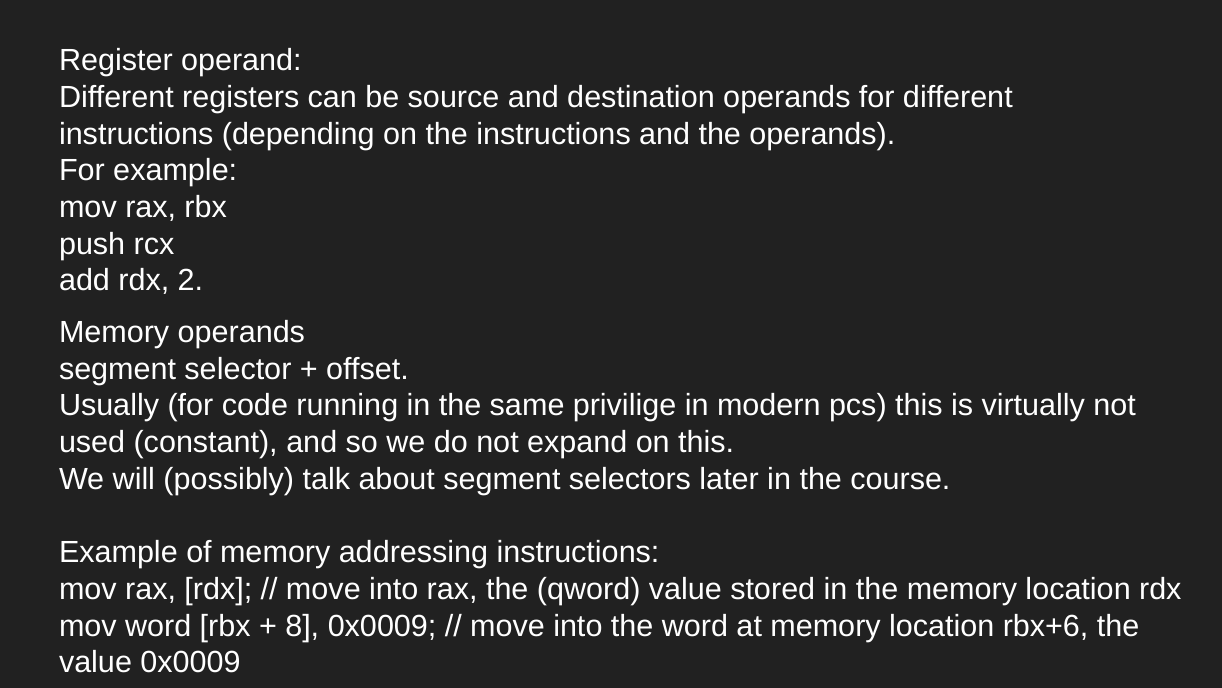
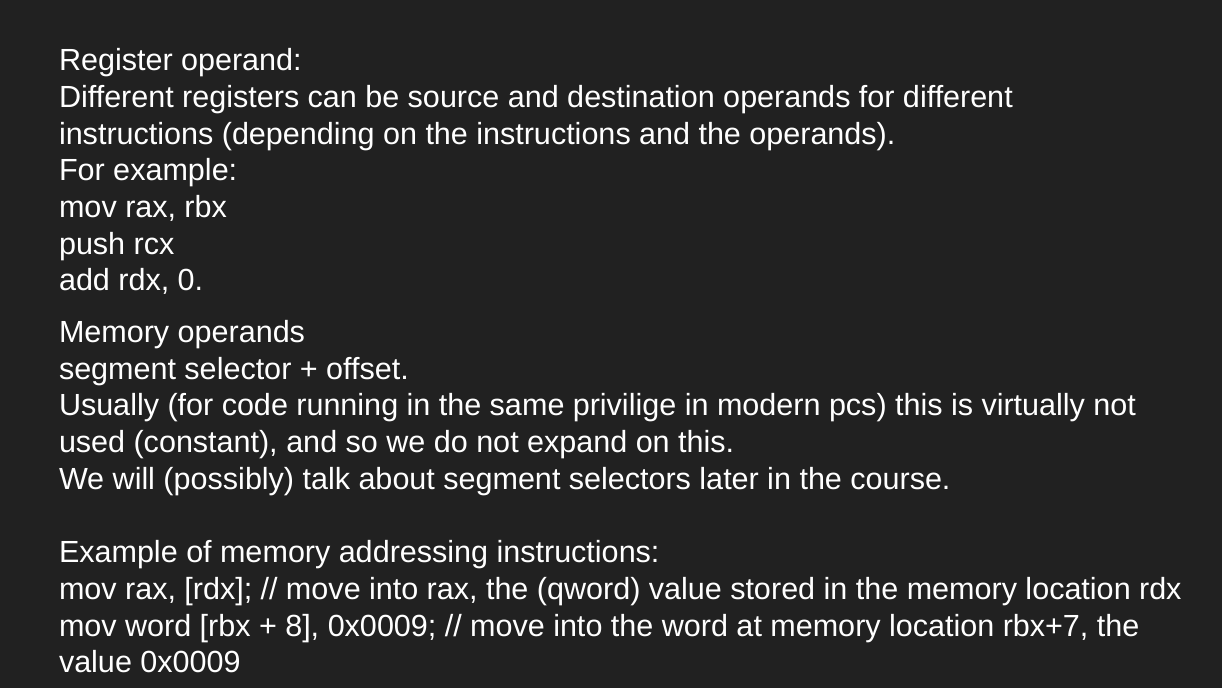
2: 2 -> 0
rbx+6: rbx+6 -> rbx+7
